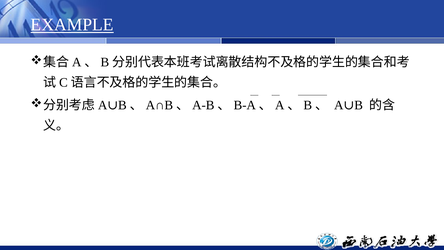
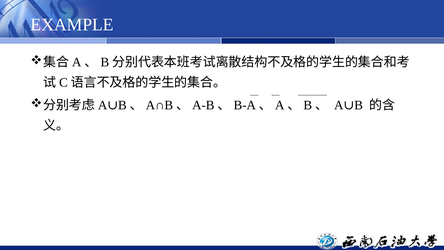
EXAMPLE underline: present -> none
